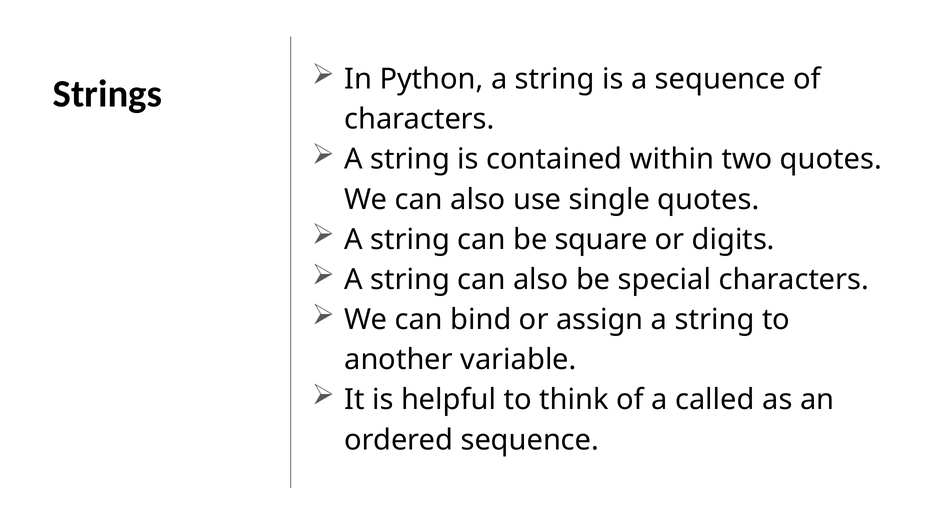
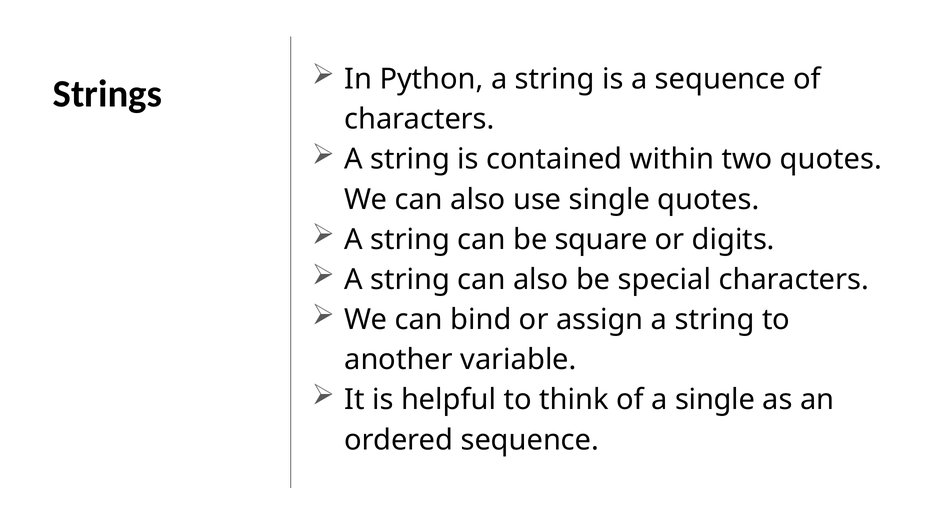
a called: called -> single
